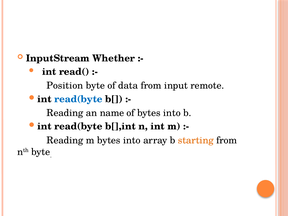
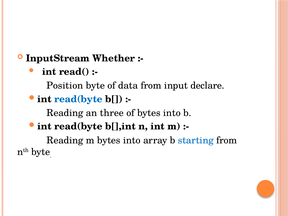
remote: remote -> declare
name: name -> three
starting colour: orange -> blue
